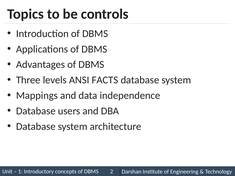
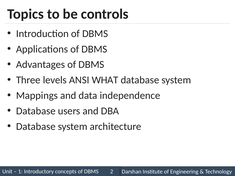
FACTS: FACTS -> WHAT
